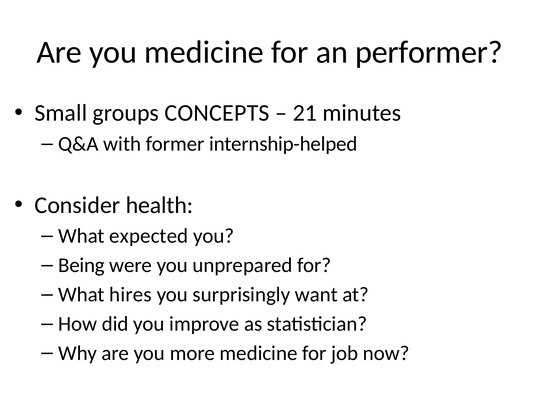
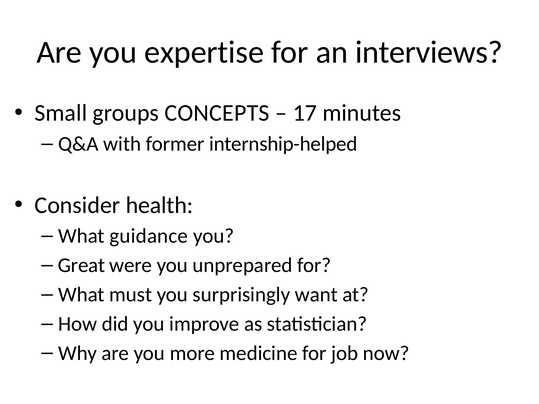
you medicine: medicine -> expertise
performer: performer -> interviews
21: 21 -> 17
expected: expected -> guidance
Being: Being -> Great
hires: hires -> must
